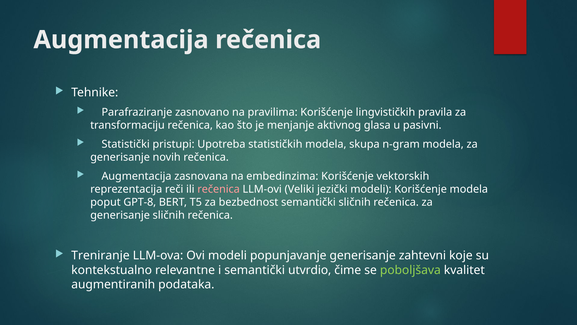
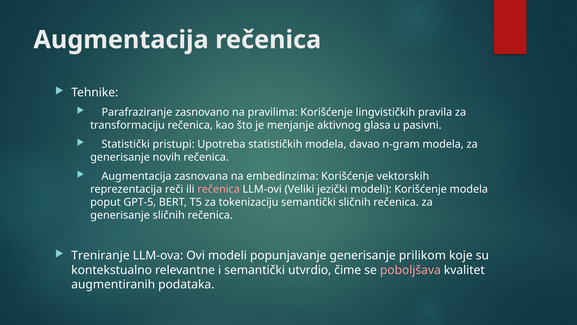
skupa: skupa -> davao
GPT-8: GPT-8 -> GPT-5
bezbednost: bezbednost -> tokenizaciju
zahtevni: zahtevni -> prilikom
poboljšava colour: light green -> pink
